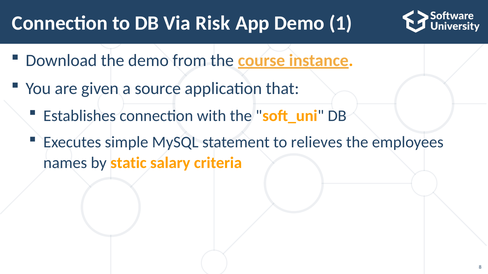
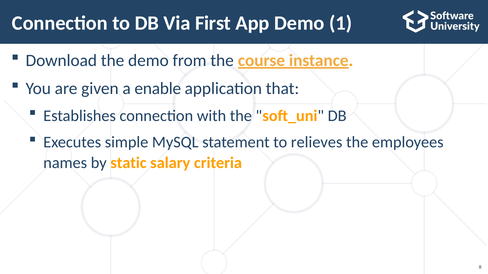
Risk: Risk -> First
source: source -> enable
